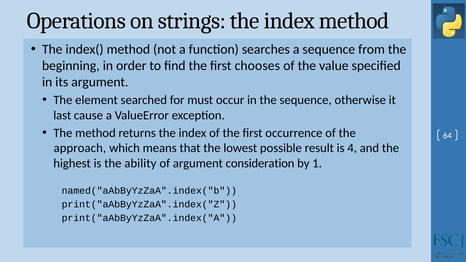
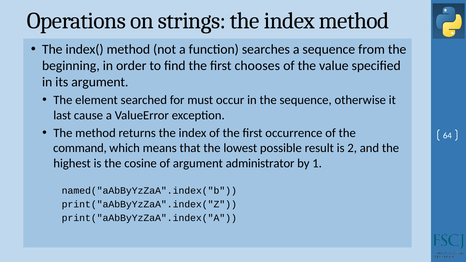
approach: approach -> command
4: 4 -> 2
ability: ability -> cosine
consideration: consideration -> administrator
